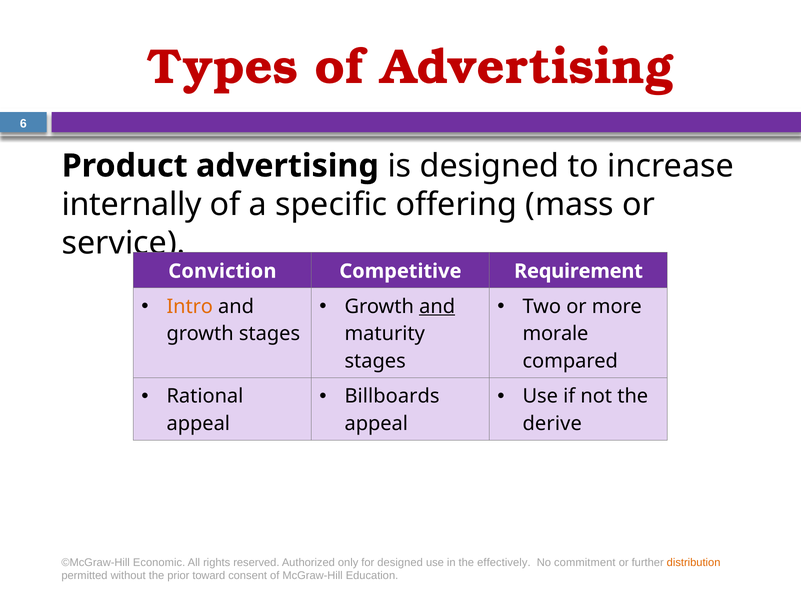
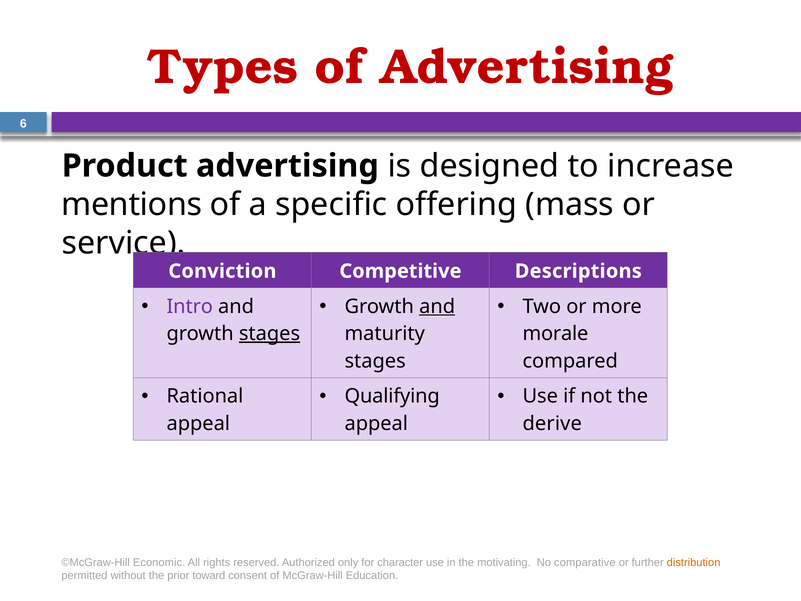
internally: internally -> mentions
Requirement: Requirement -> Descriptions
Intro colour: orange -> purple
stages at (270, 334) underline: none -> present
Billboards: Billboards -> Qualifying
for designed: designed -> character
effectively: effectively -> motivating
commitment: commitment -> comparative
